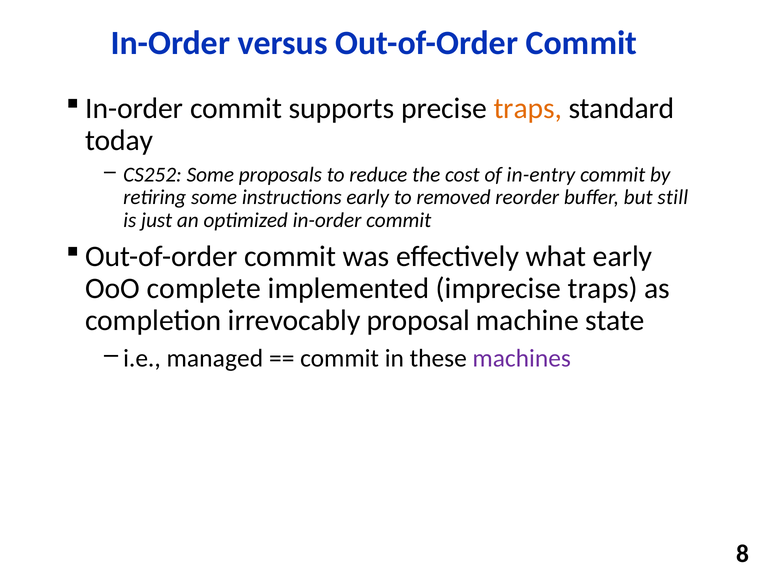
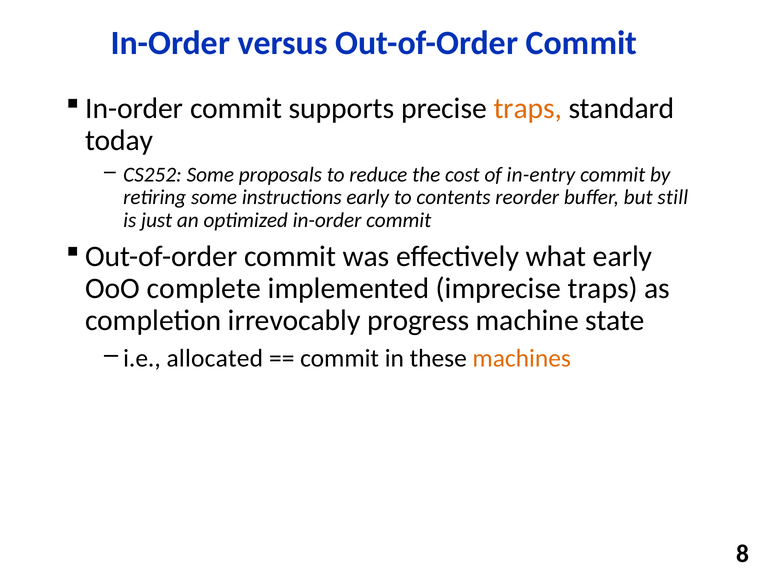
removed: removed -> contents
proposal: proposal -> progress
managed: managed -> allocated
machines colour: purple -> orange
